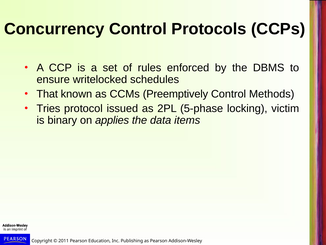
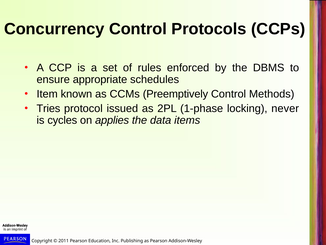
writelocked: writelocked -> appropriate
That: That -> Item
5-phase: 5-phase -> 1-phase
victim: victim -> never
binary: binary -> cycles
